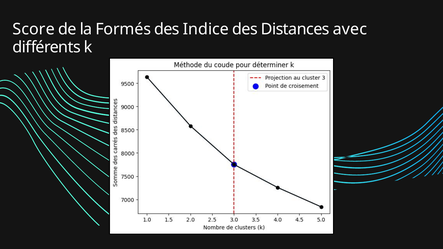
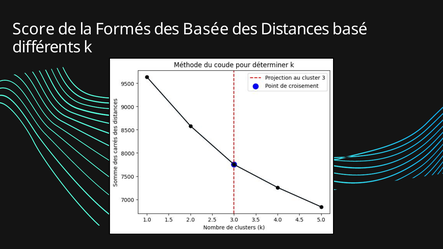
Indice: Indice -> Basée
avec: avec -> basé
